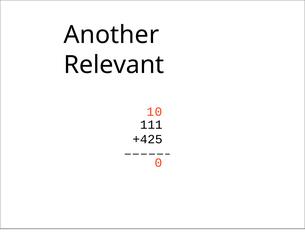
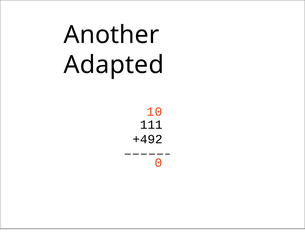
Relevant: Relevant -> Adapted
+425: +425 -> +492
